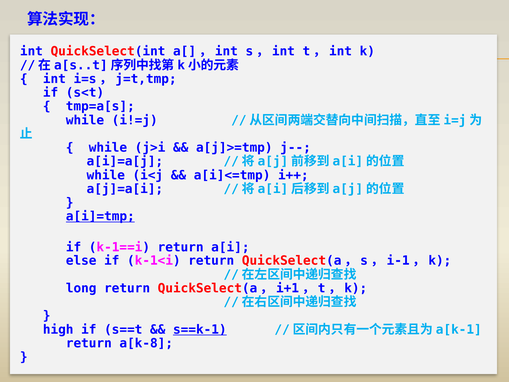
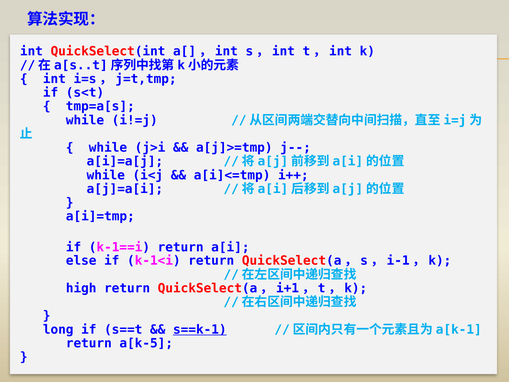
a[i]=tmp underline: present -> none
long: long -> high
high: high -> long
a[k-8: a[k-8 -> a[k-5
